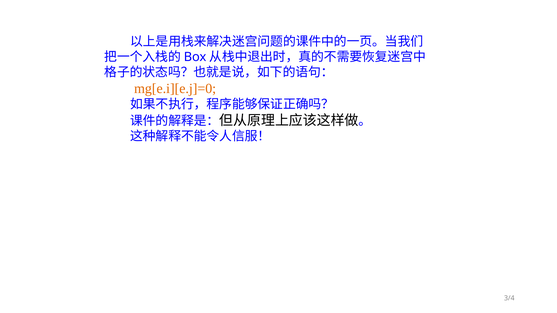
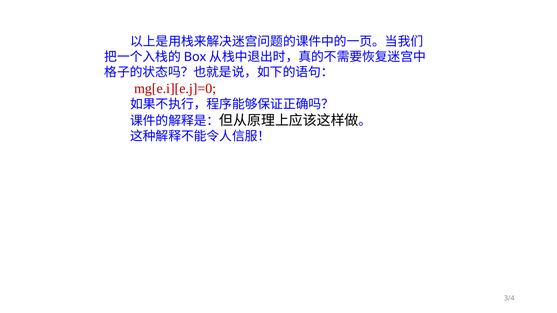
mg[e.i][e.j]=0 colour: orange -> red
